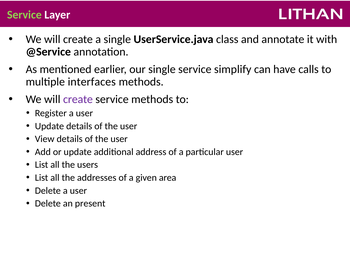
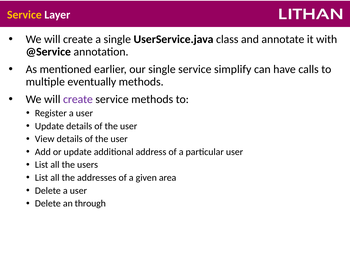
Service at (24, 15) colour: light green -> yellow
interfaces: interfaces -> eventually
present: present -> through
